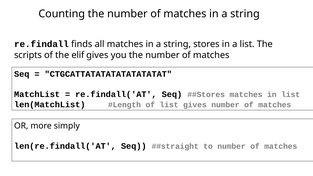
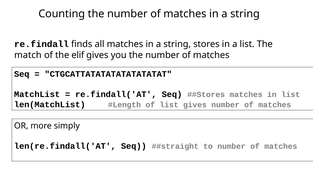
scripts: scripts -> match
